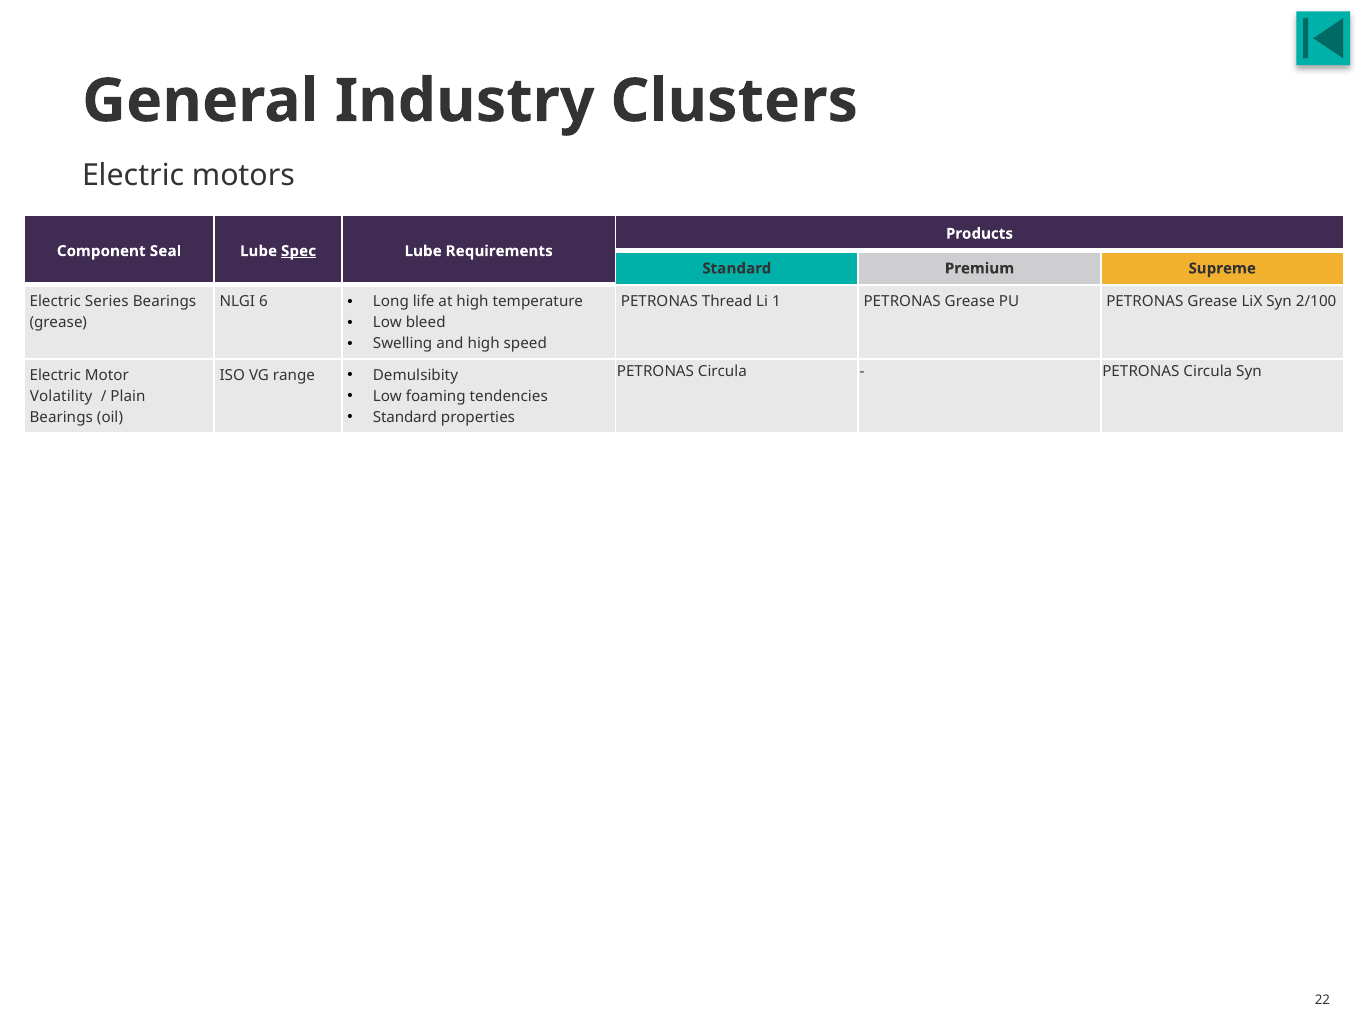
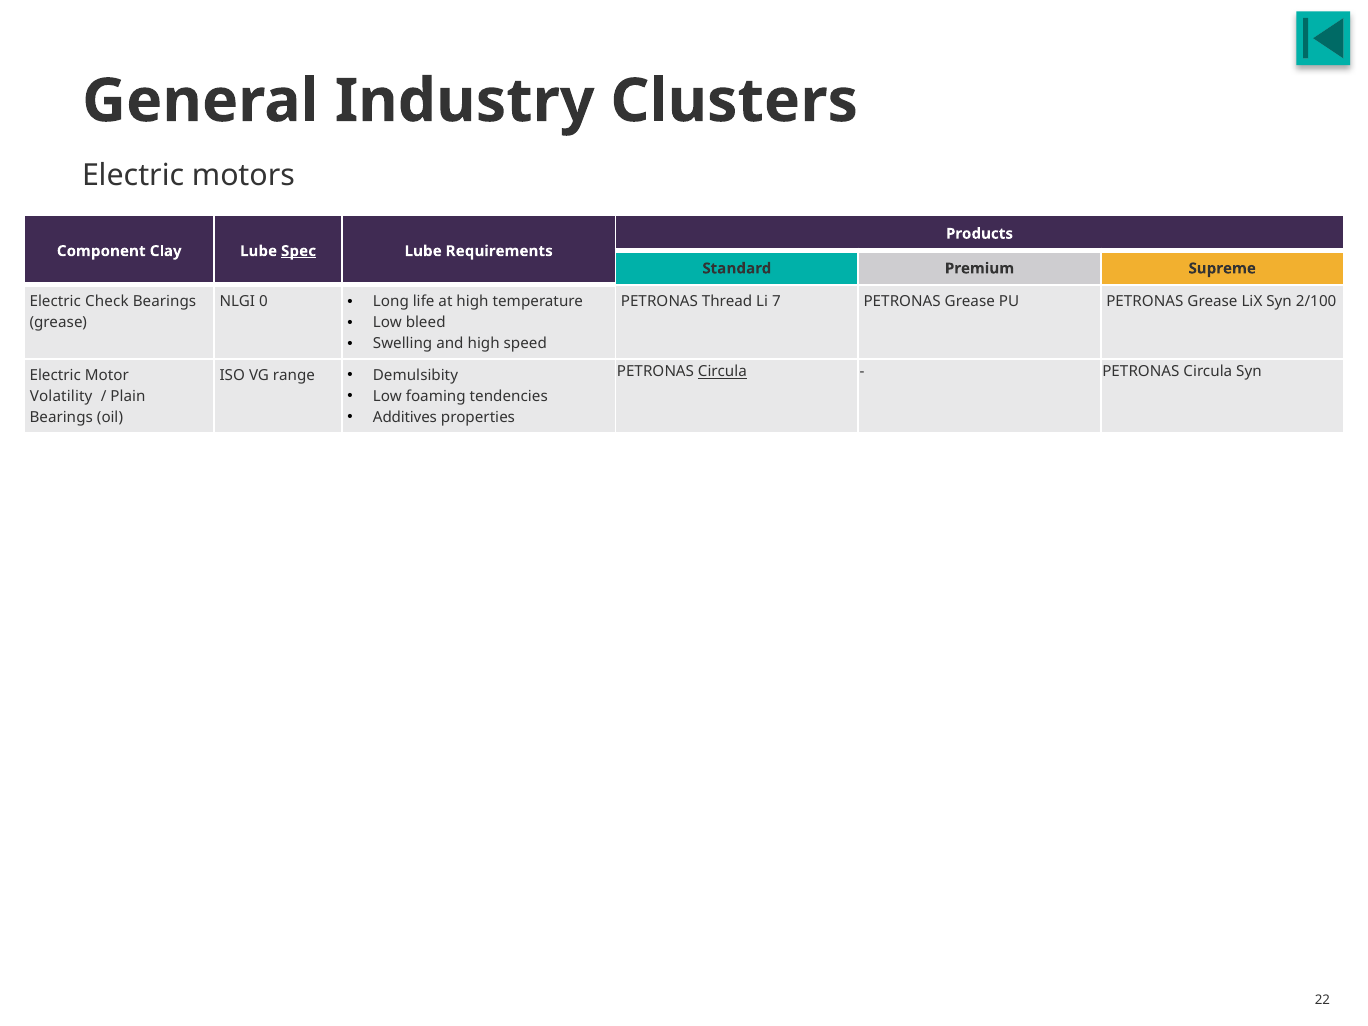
Seal: Seal -> Clay
Series: Series -> Check
6: 6 -> 0
1: 1 -> 7
Circula at (722, 372) underline: none -> present
Standard at (405, 418): Standard -> Additives
